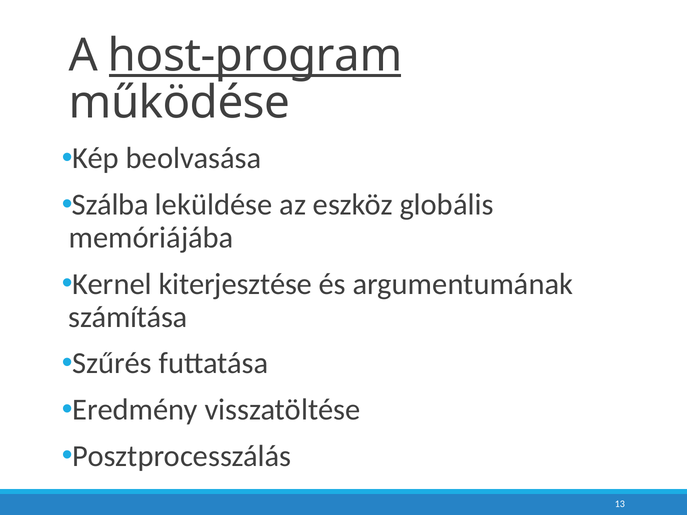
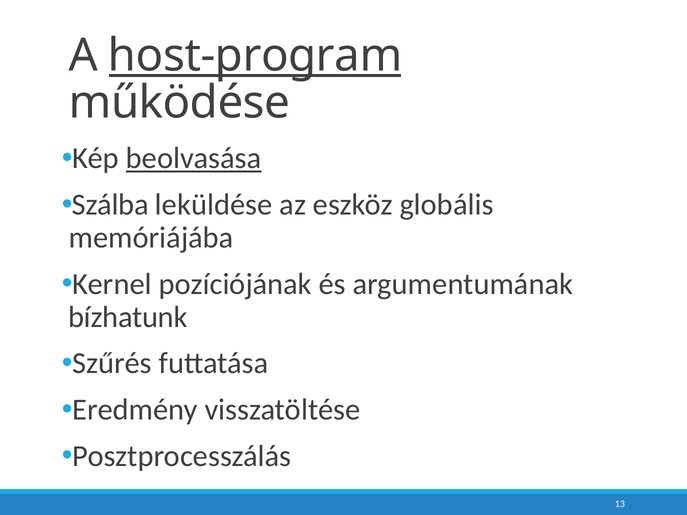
beolvasása underline: none -> present
kiterjesztése: kiterjesztése -> pozíciójának
számítása: számítása -> bízhatunk
